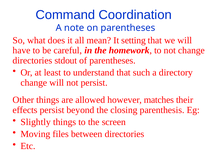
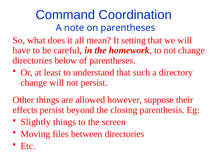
stdout: stdout -> below
matches: matches -> suppose
